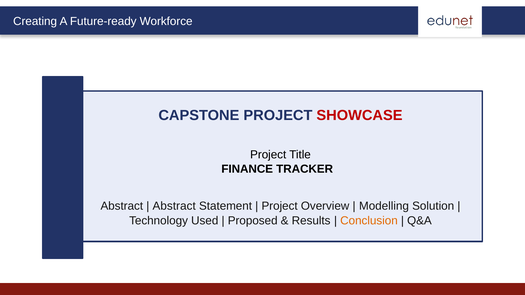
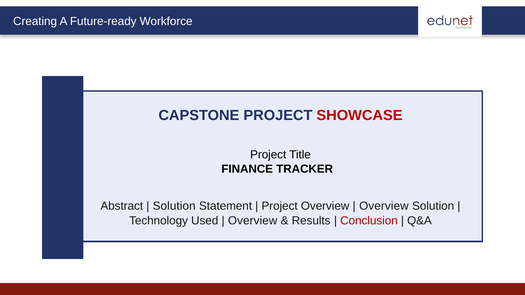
Abstract at (174, 206): Abstract -> Solution
Modelling at (384, 206): Modelling -> Overview
Proposed at (253, 221): Proposed -> Overview
Conclusion colour: orange -> red
